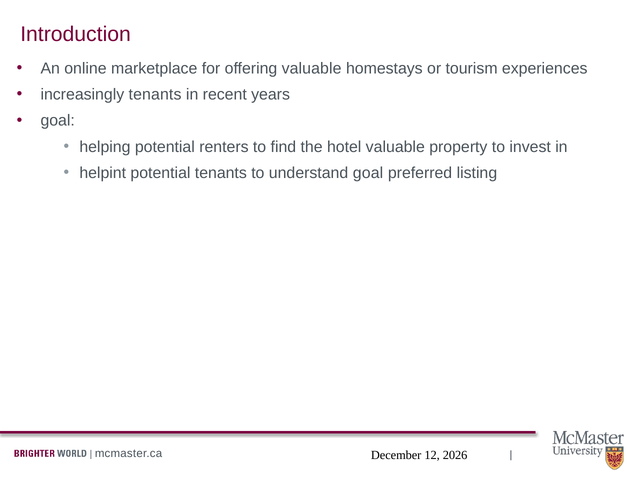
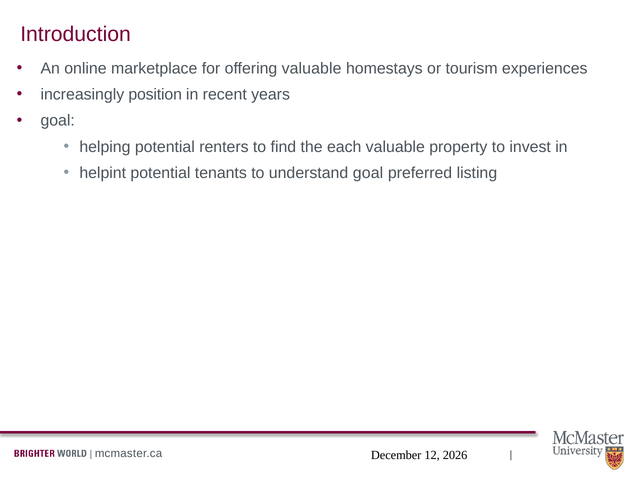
increasingly tenants: tenants -> position
hotel: hotel -> each
